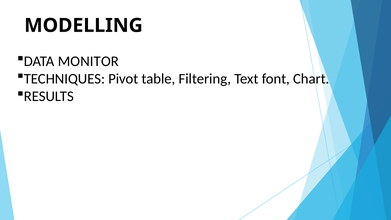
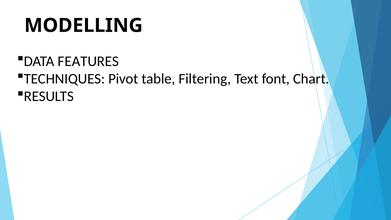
MONITOR: MONITOR -> FEATURES
